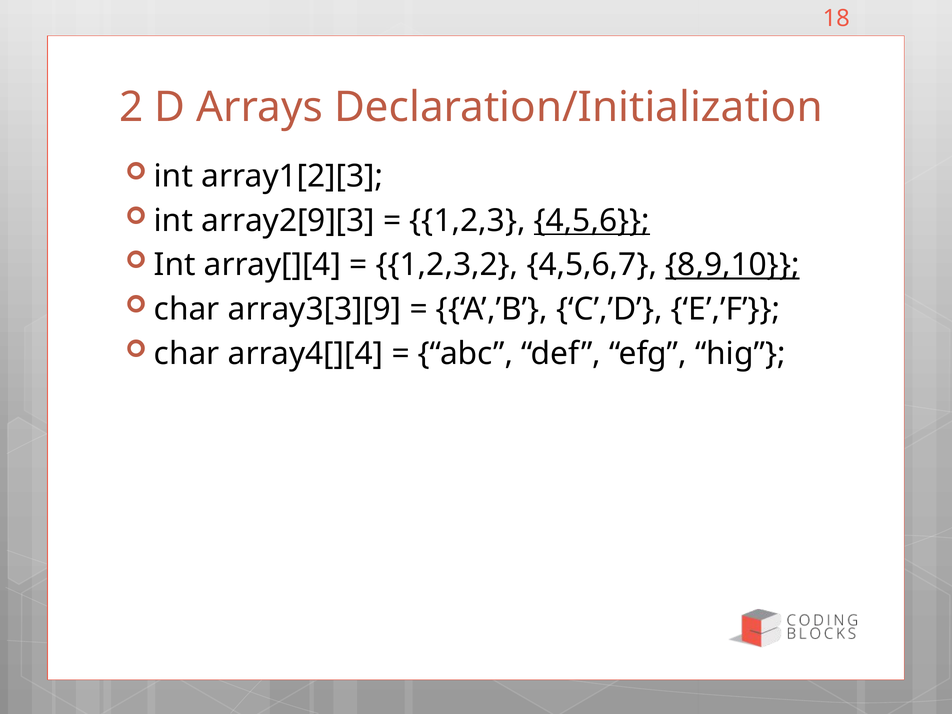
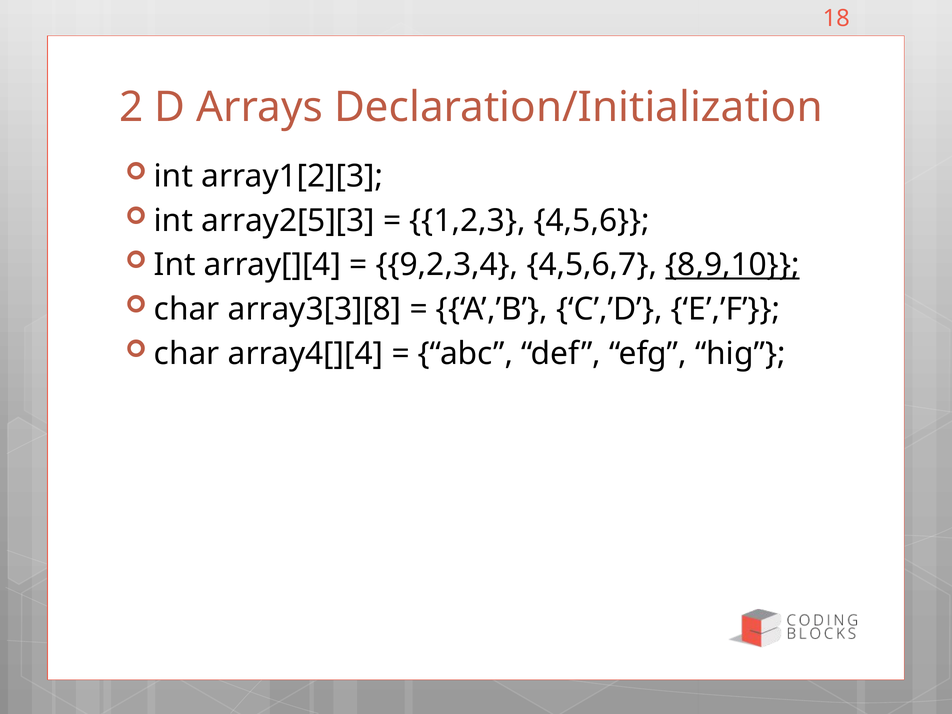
array2[9][3: array2[9][3 -> array2[5][3
4,5,6 underline: present -> none
1,2,3,2: 1,2,3,2 -> 9,2,3,4
array3[3][9: array3[3][9 -> array3[3][8
